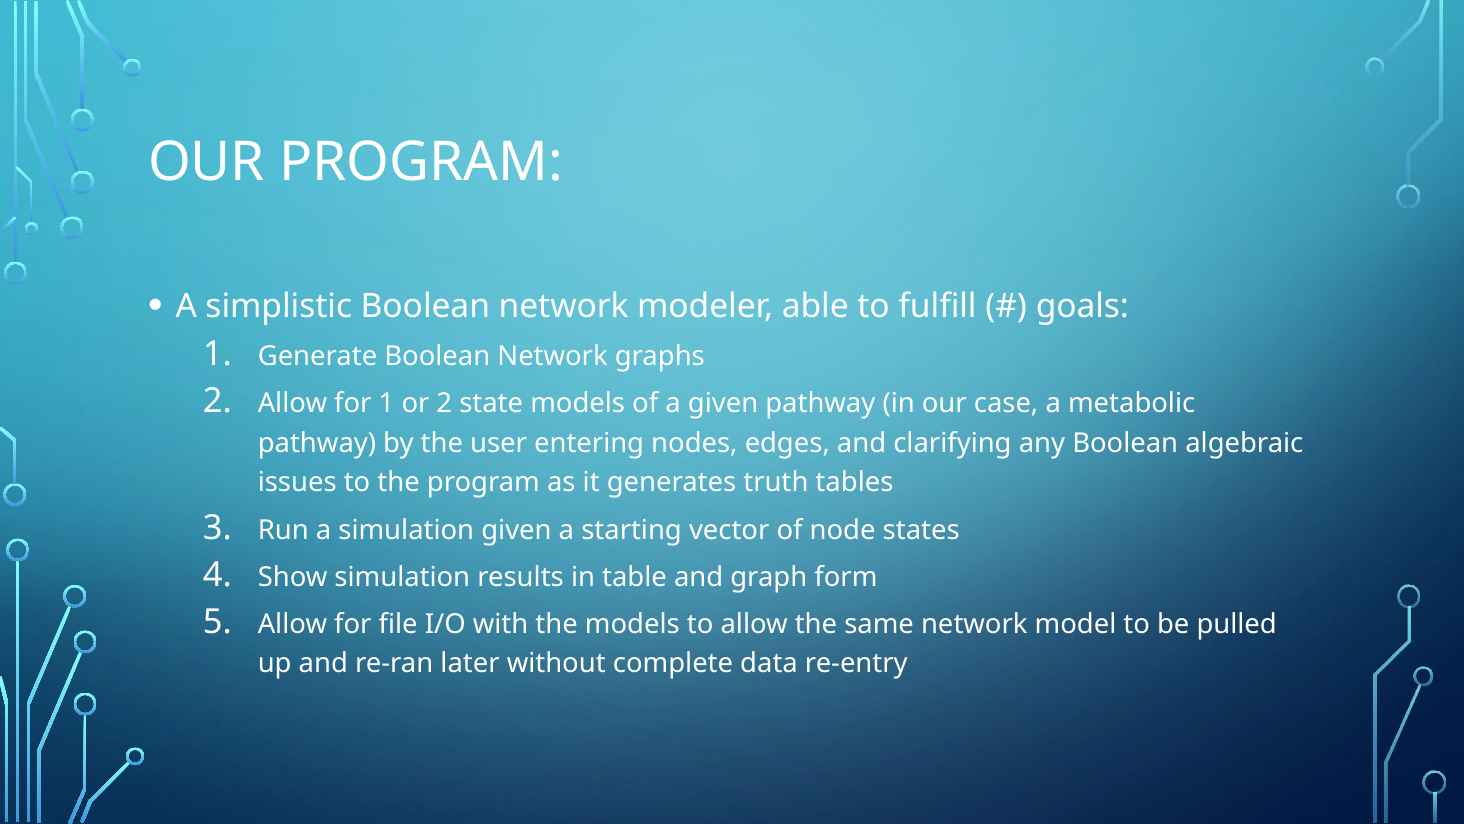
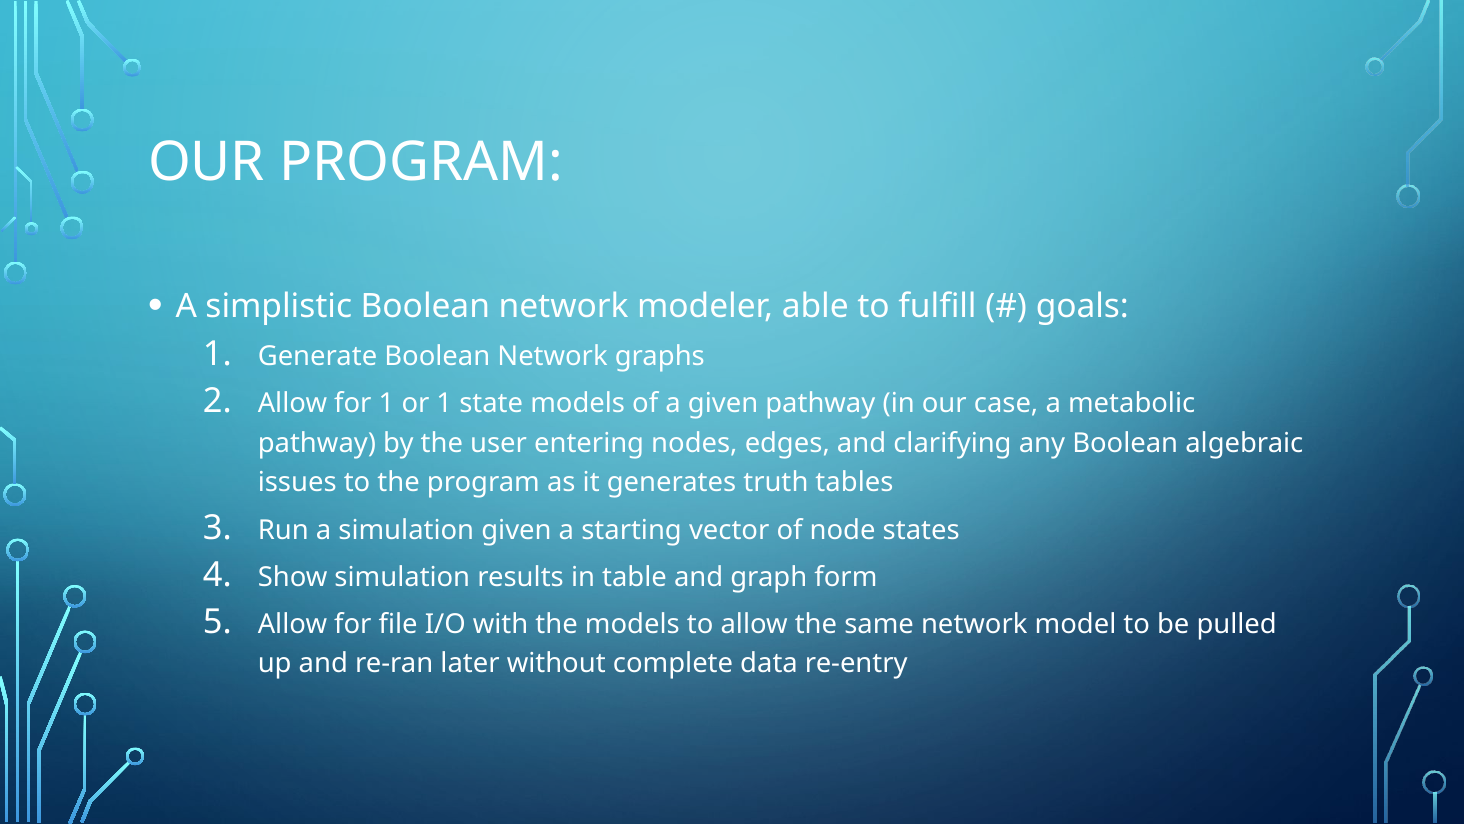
or 2: 2 -> 1
